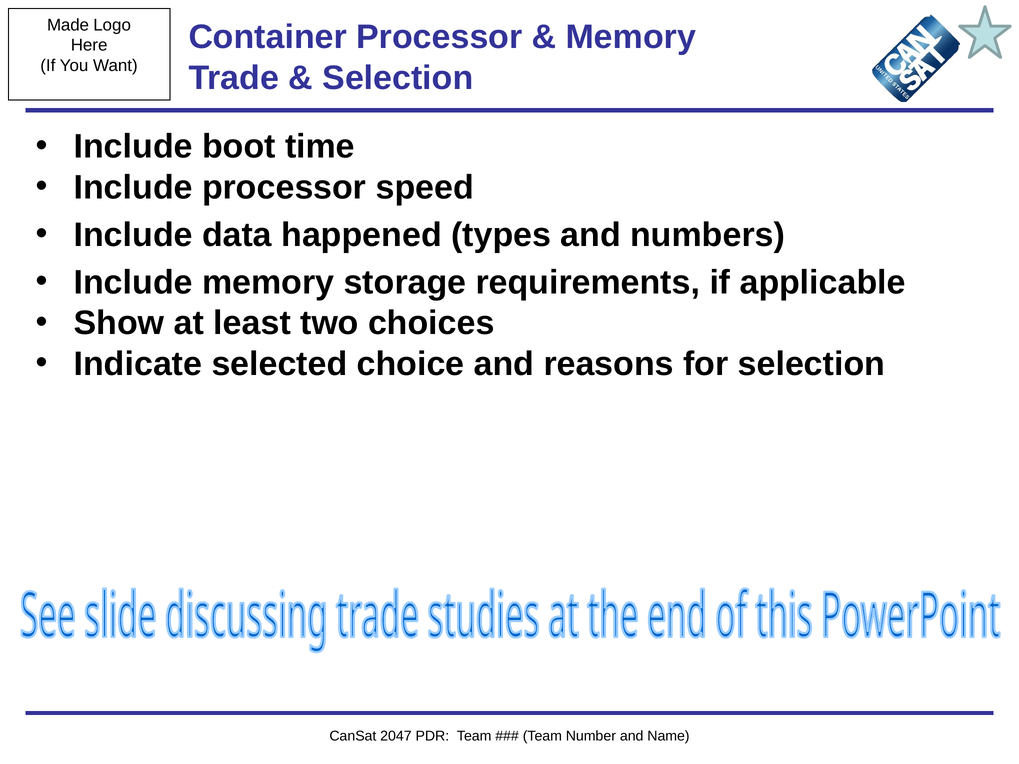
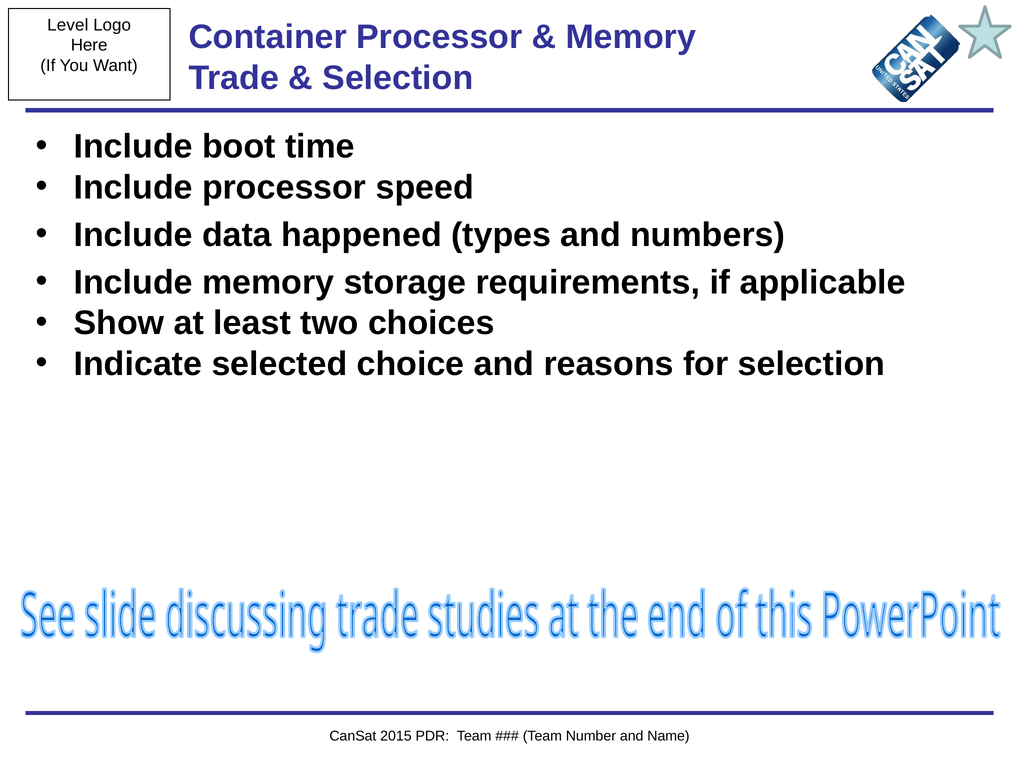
Made: Made -> Level
2047: 2047 -> 2015
